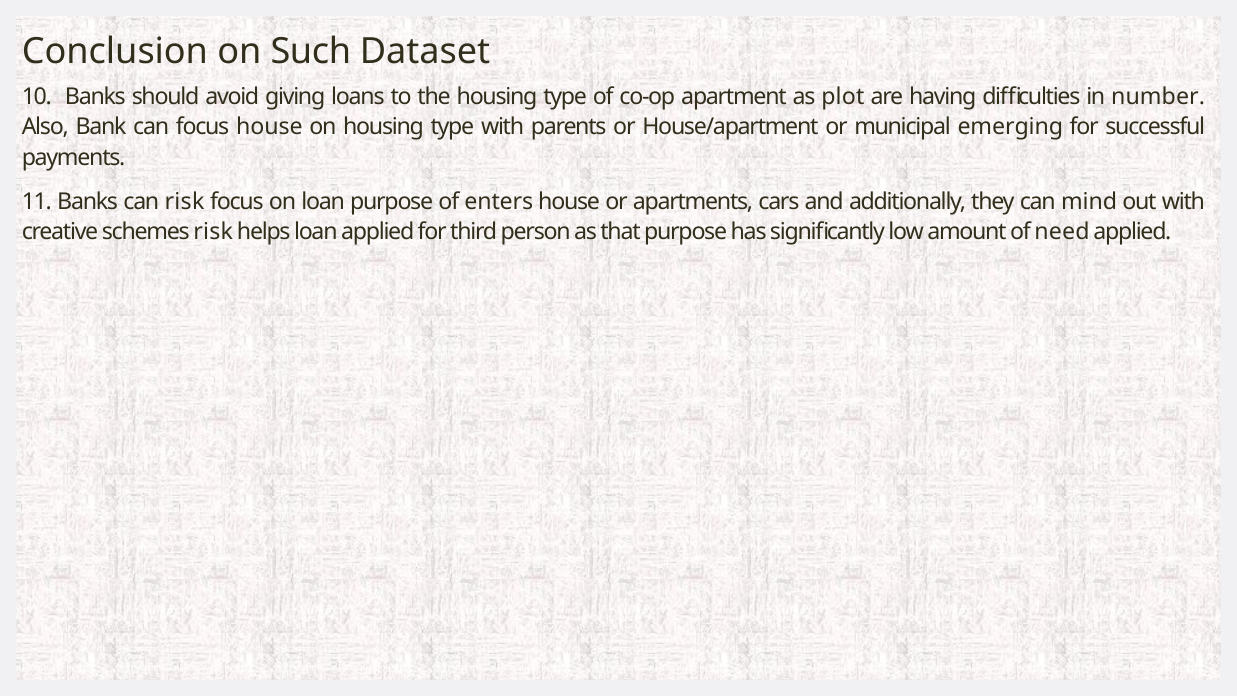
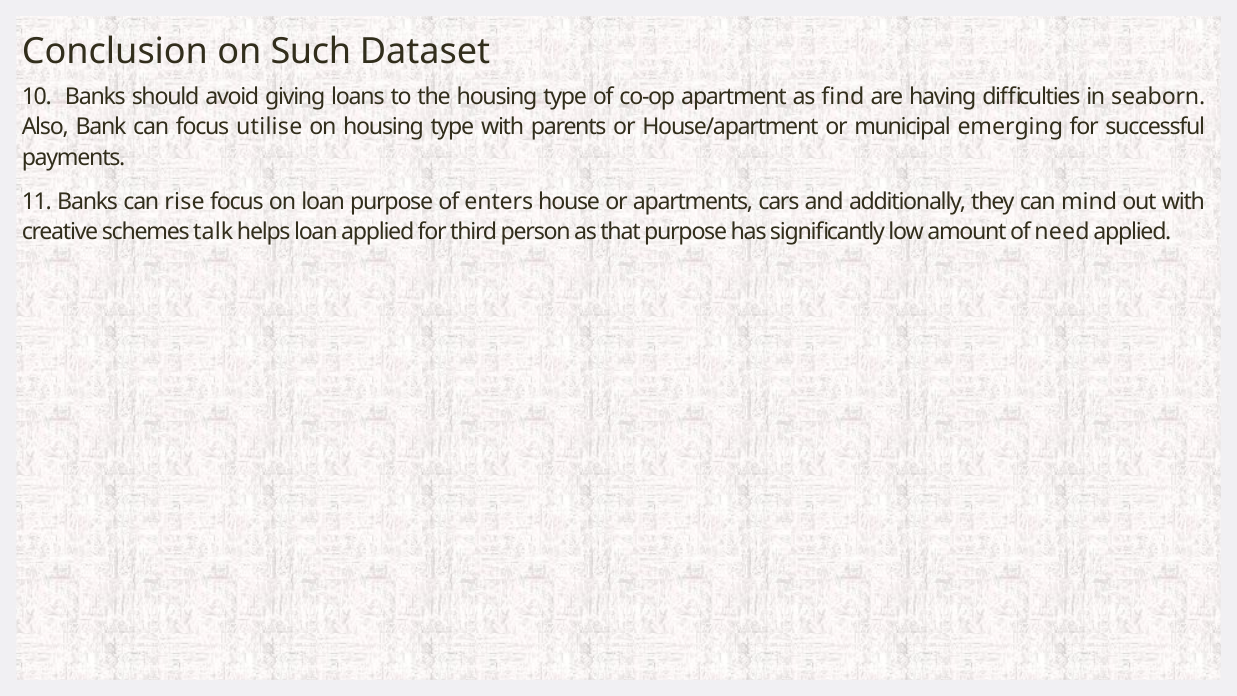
plot: plot -> find
number: number -> seaborn
focus house: house -> utilise
can risk: risk -> rise
schemes risk: risk -> talk
